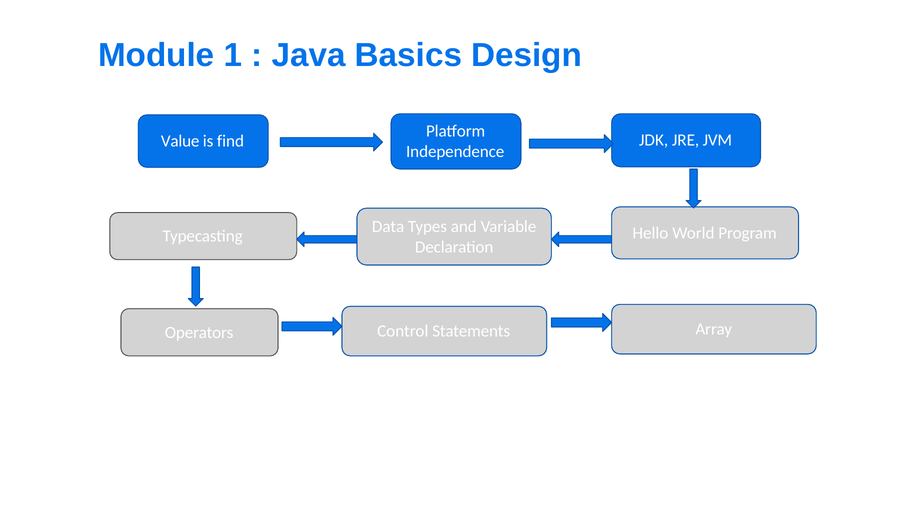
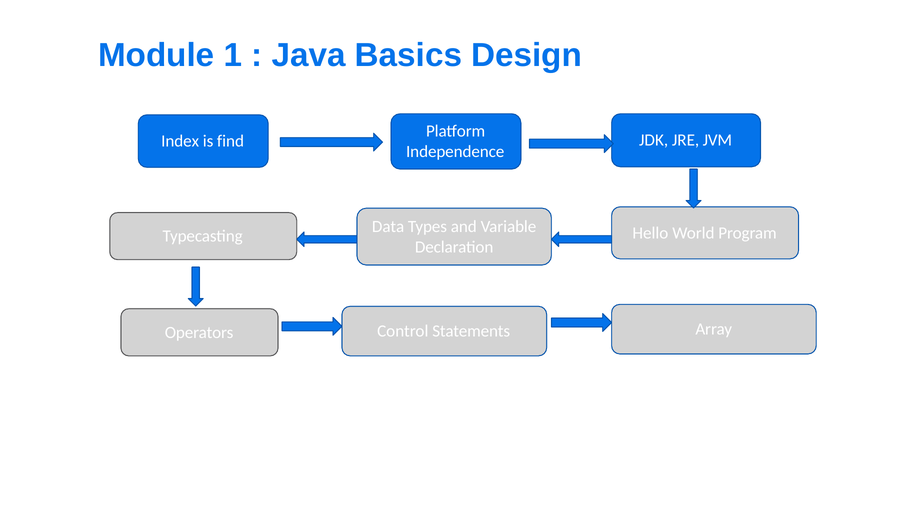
Value: Value -> Index
